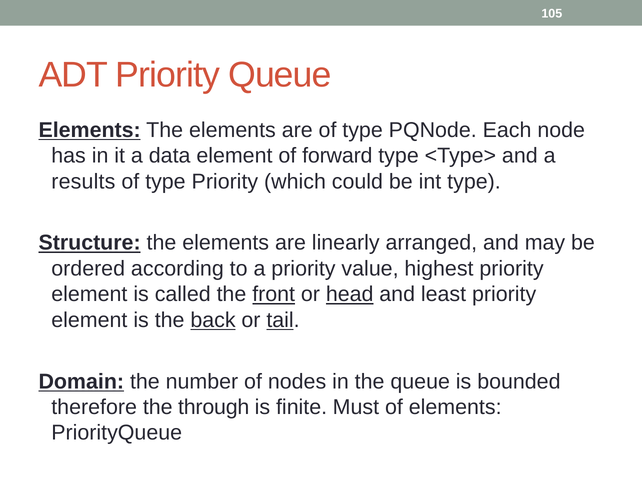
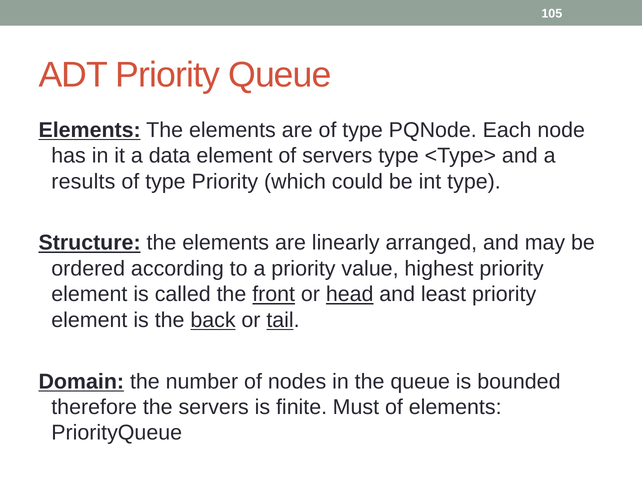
of forward: forward -> servers
the through: through -> servers
